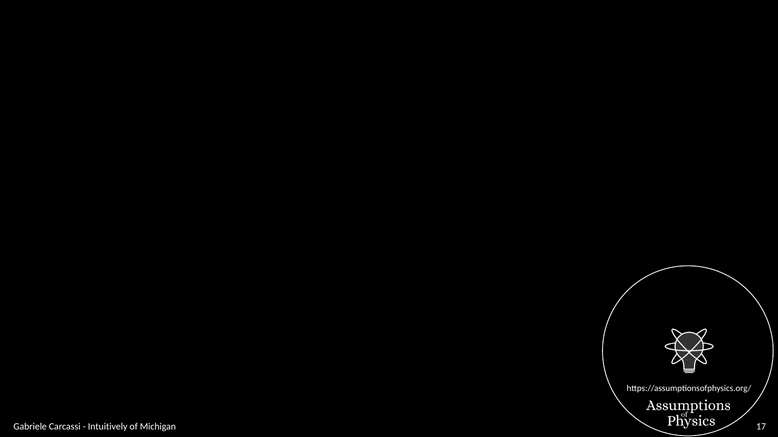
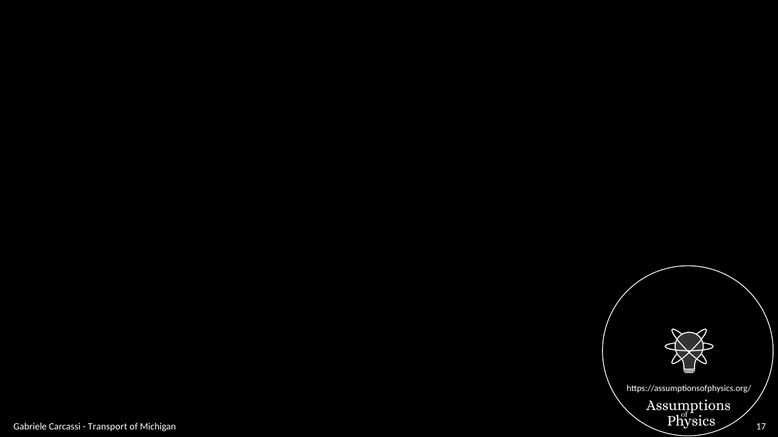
Intuitively: Intuitively -> Transport
